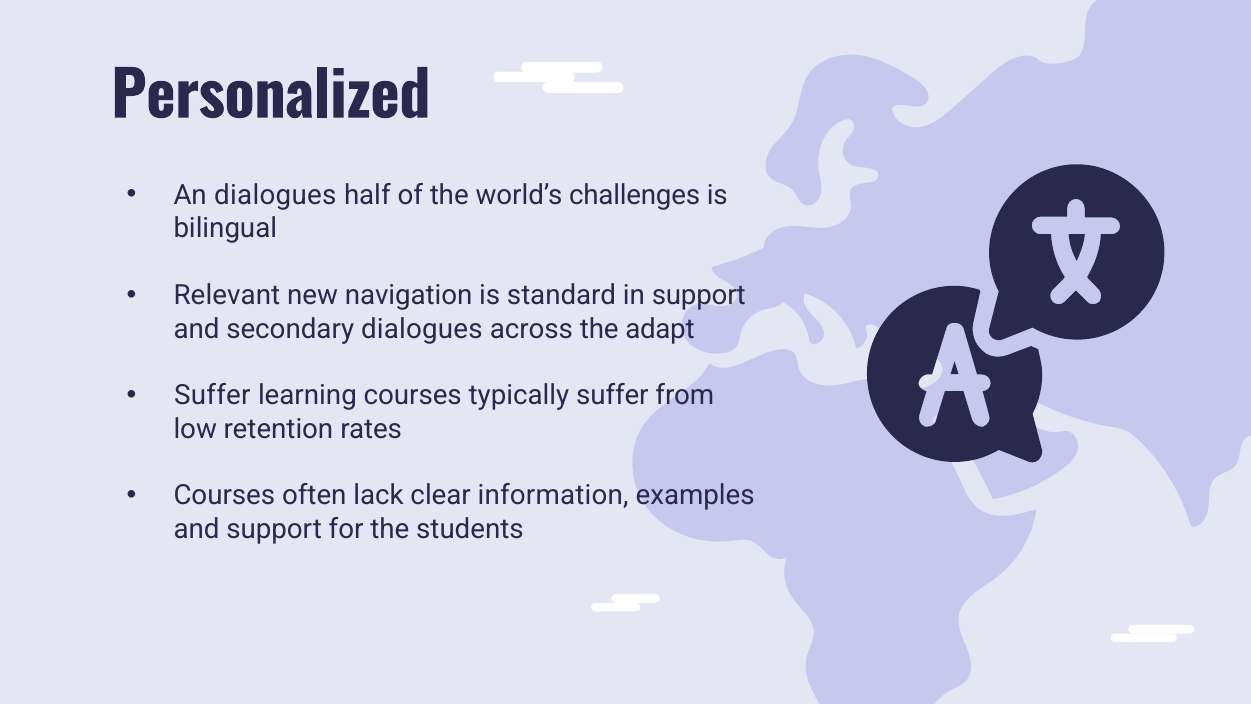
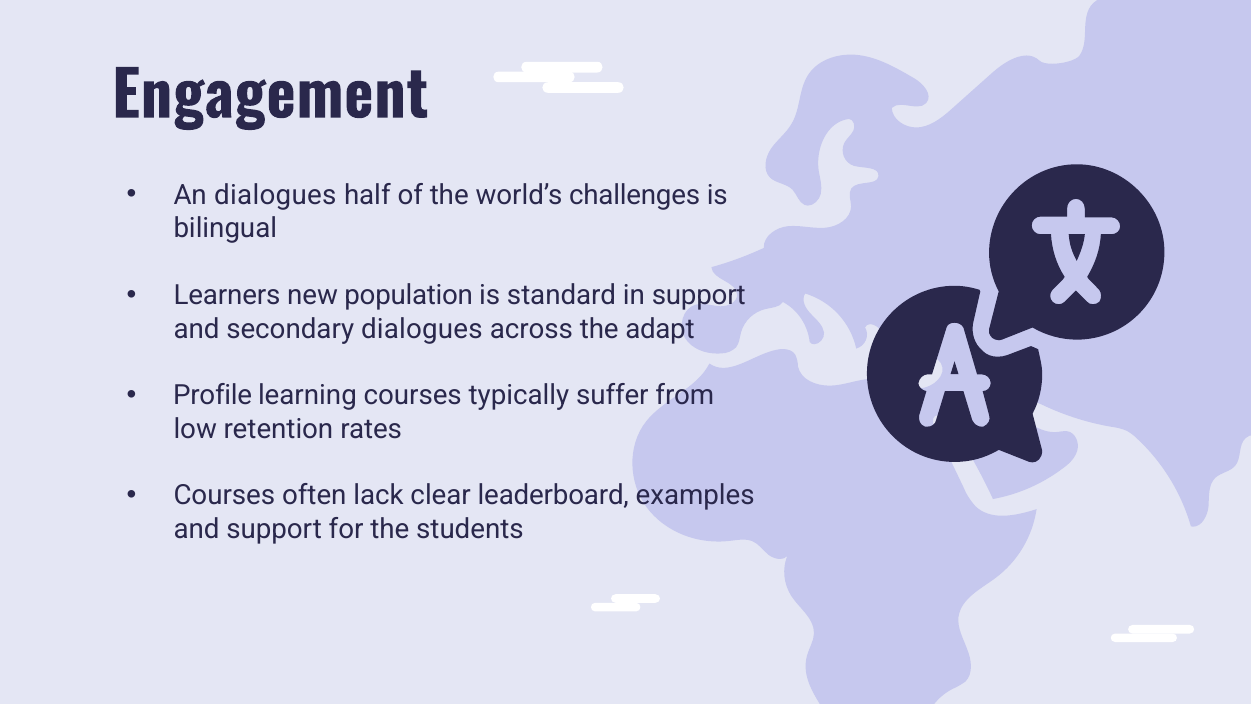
Personalized: Personalized -> Engagement
Relevant: Relevant -> Learners
navigation: navigation -> population
Suffer at (212, 395): Suffer -> Profile
information: information -> leaderboard
